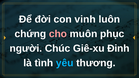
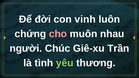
phục: phục -> nhau
Đinh: Đinh -> Trần
yêu colour: light blue -> light green
